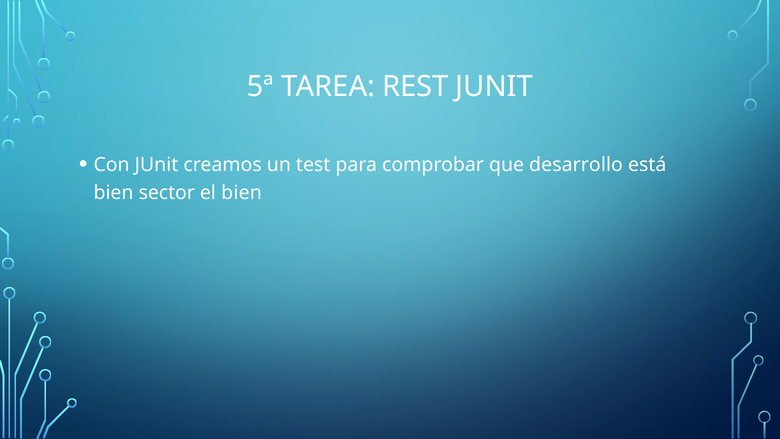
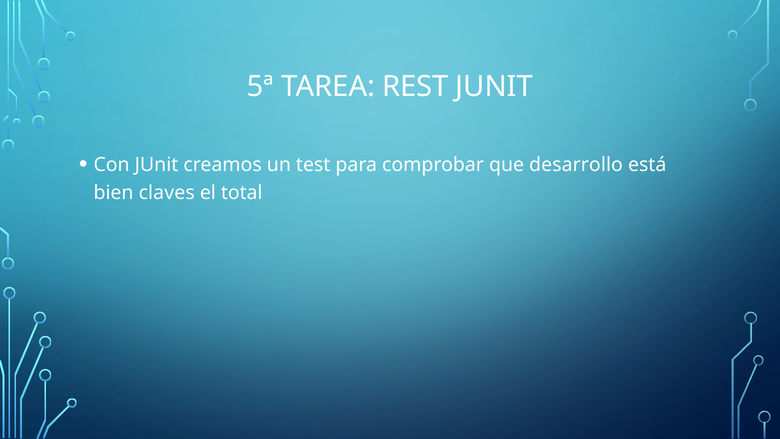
sector: sector -> claves
el bien: bien -> total
